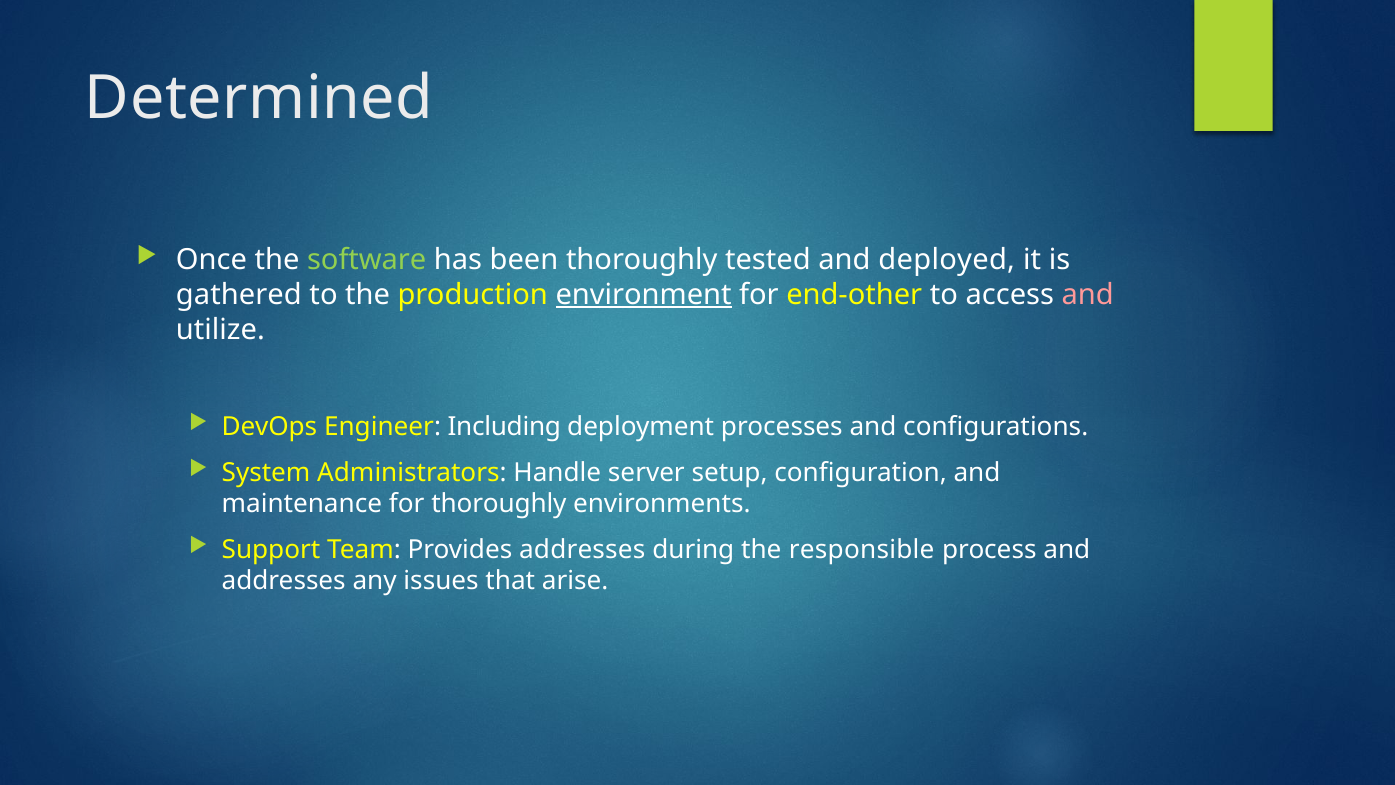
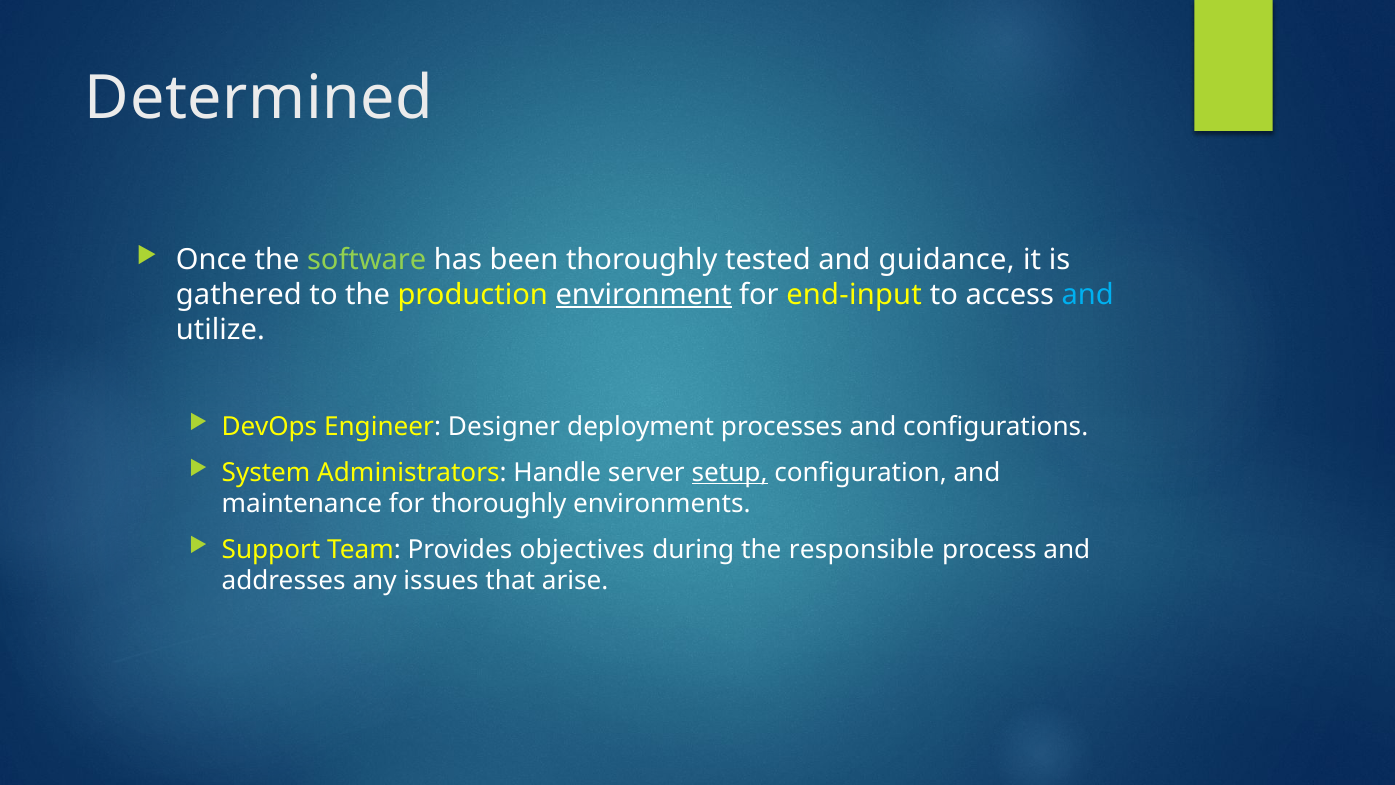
deployed: deployed -> guidance
end-other: end-other -> end-input
and at (1088, 295) colour: pink -> light blue
Including: Including -> Designer
setup underline: none -> present
Provides addresses: addresses -> objectives
